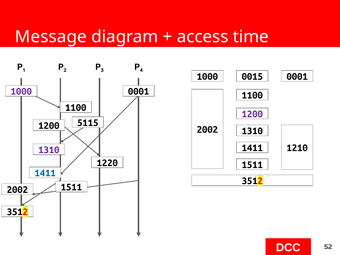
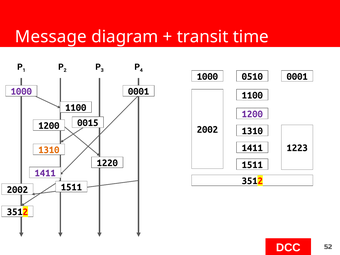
access: access -> transit
0015: 0015 -> 0510
5115: 5115 -> 0015
1210: 1210 -> 1223
1310 at (49, 150) colour: purple -> orange
1411 at (45, 173) colour: blue -> purple
